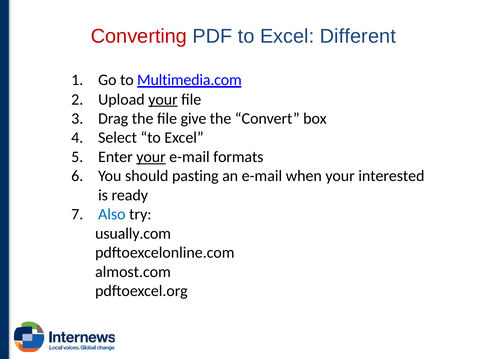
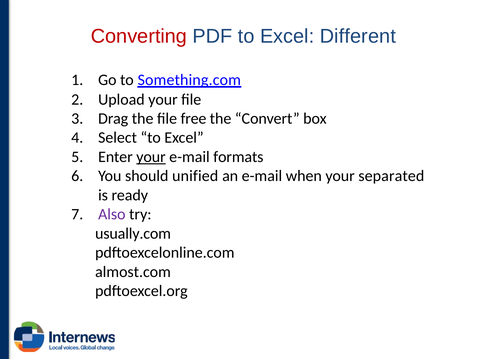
Multimedia.com: Multimedia.com -> Something.com
your at (163, 99) underline: present -> none
give: give -> free
pasting: pasting -> unified
interested: interested -> separated
Also colour: blue -> purple
